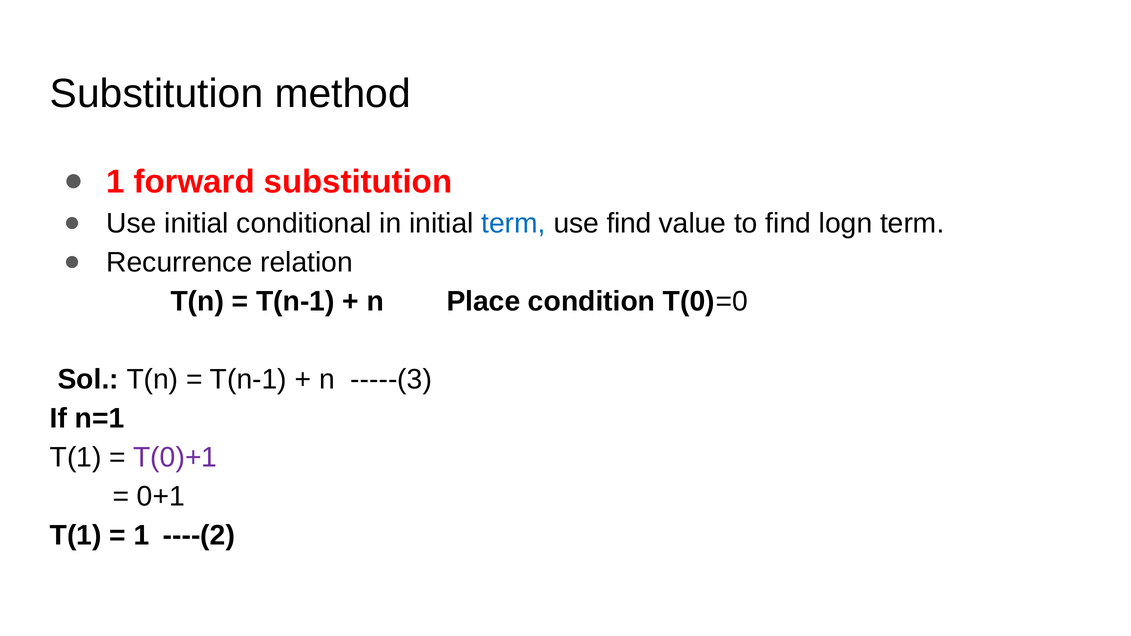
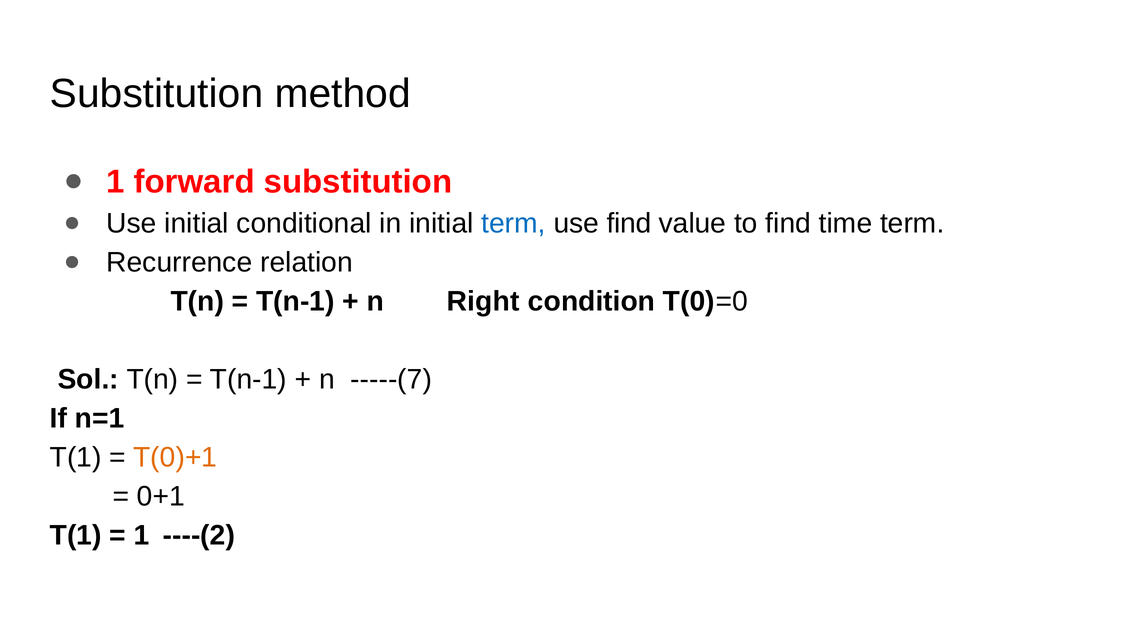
logn: logn -> time
Place: Place -> Right
-----(3: -----(3 -> -----(7
T(0)+1 colour: purple -> orange
